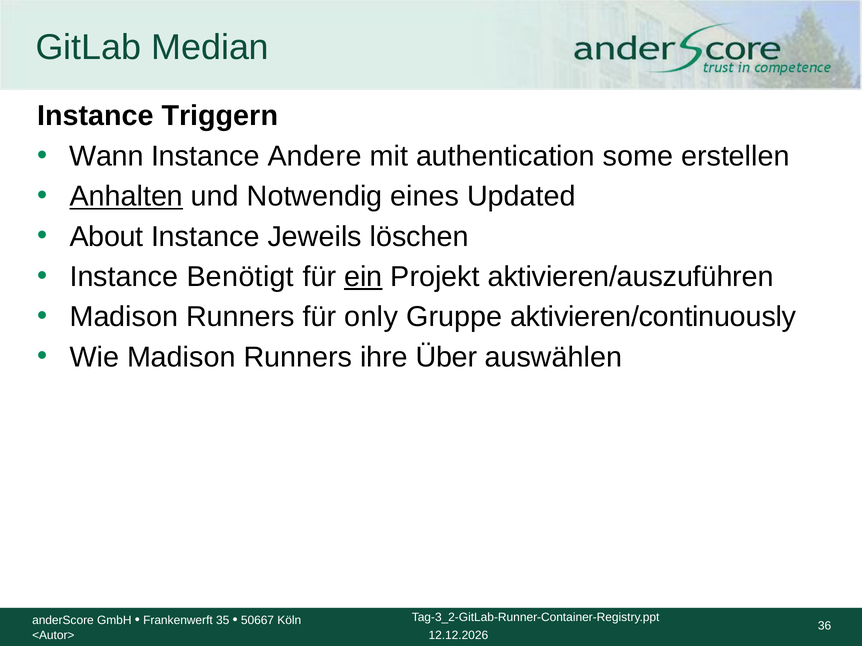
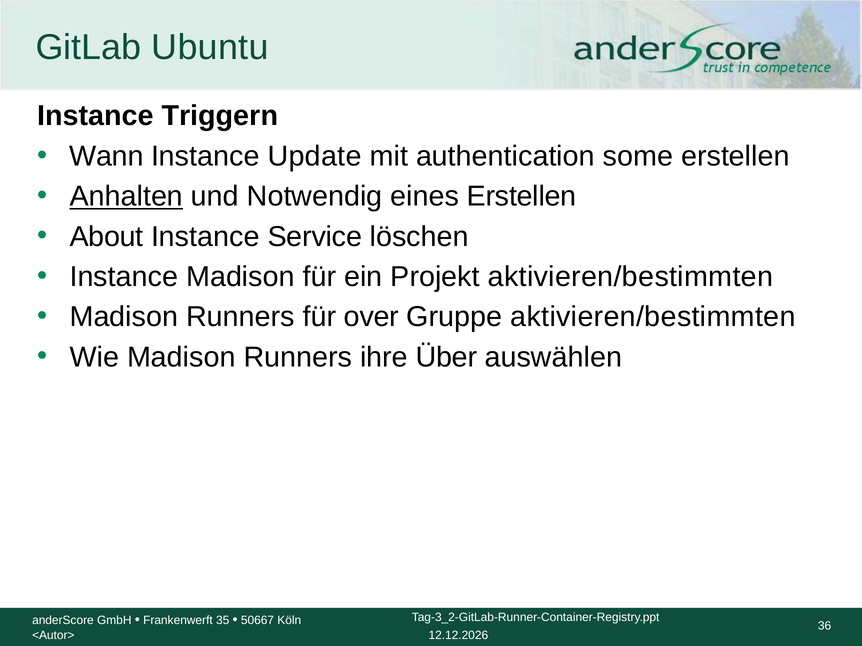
Median: Median -> Ubuntu
Andere: Andere -> Update
eines Updated: Updated -> Erstellen
Jeweils: Jeweils -> Service
Instance Benötigt: Benötigt -> Madison
ein underline: present -> none
Projekt aktivieren/auszuführen: aktivieren/auszuführen -> aktivieren/bestimmten
only: only -> over
Gruppe aktivieren/continuously: aktivieren/continuously -> aktivieren/bestimmten
